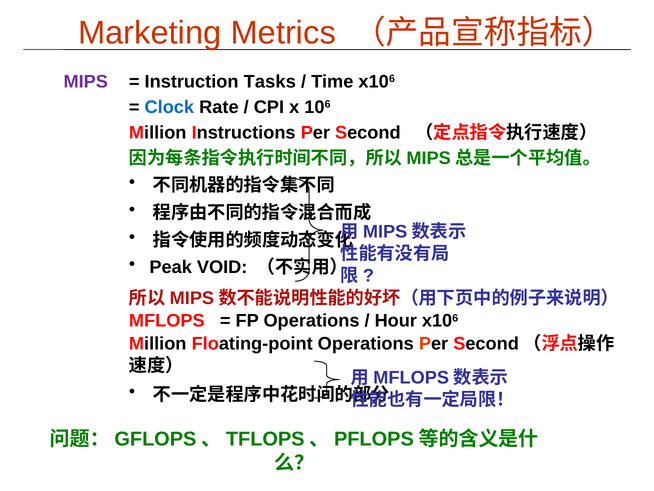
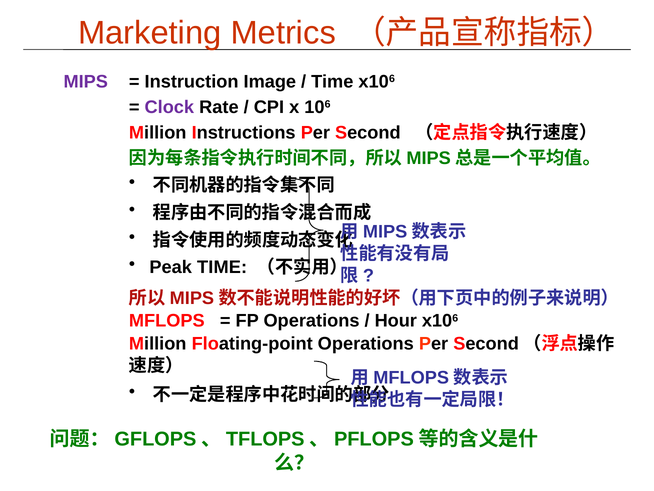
Tasks: Tasks -> Image
Clock colour: blue -> purple
Peak VOID: VOID -> TIME
